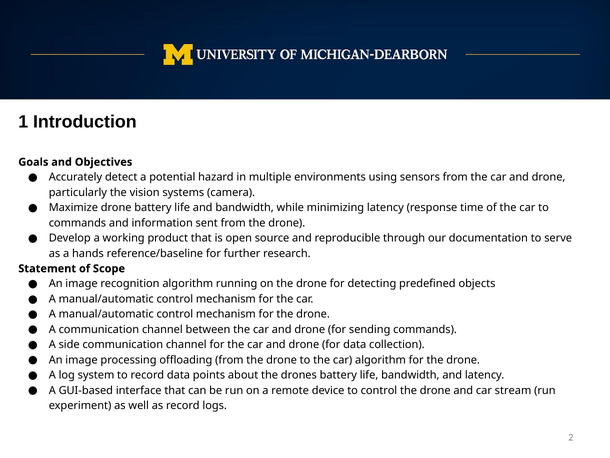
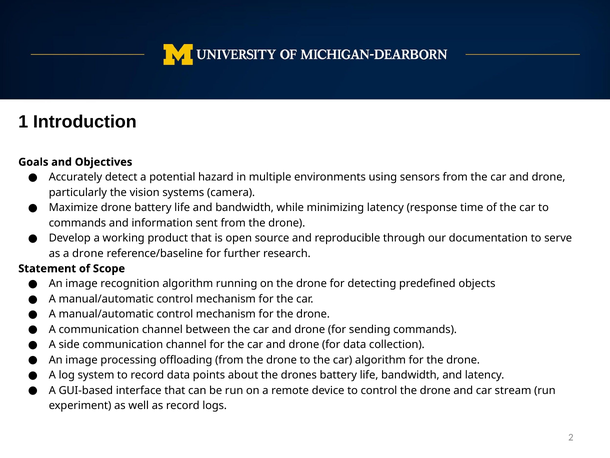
a hands: hands -> drone
